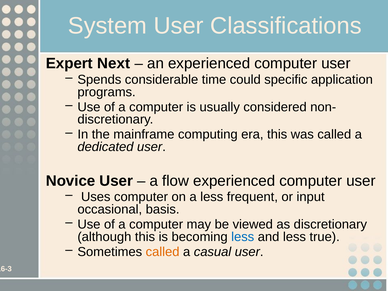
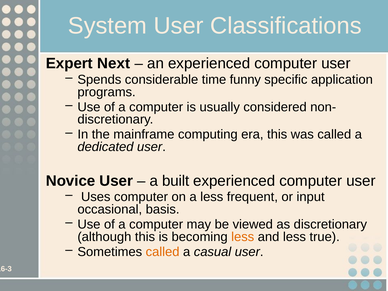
could: could -> funny
flow: flow -> built
less at (243, 237) colour: blue -> orange
